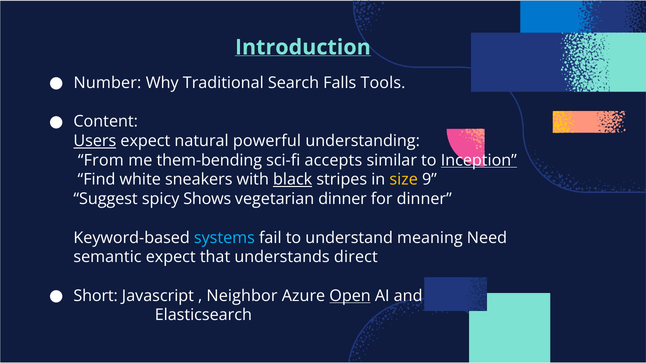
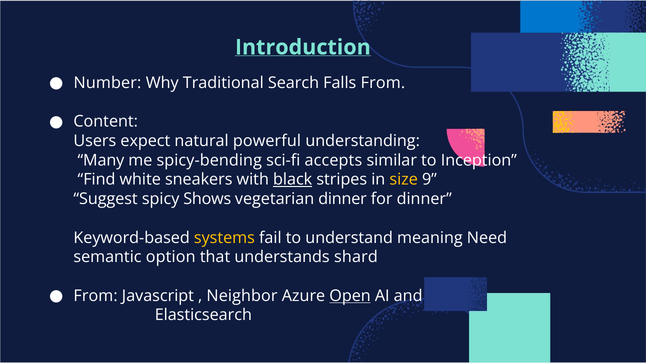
Falls Tools: Tools -> From
Users underline: present -> none
From: From -> Many
them-bending: them-bending -> spicy-bending
Inception underline: present -> none
systems colour: light blue -> yellow
semantic expect: expect -> option
direct: direct -> shard
Short at (96, 296): Short -> From
